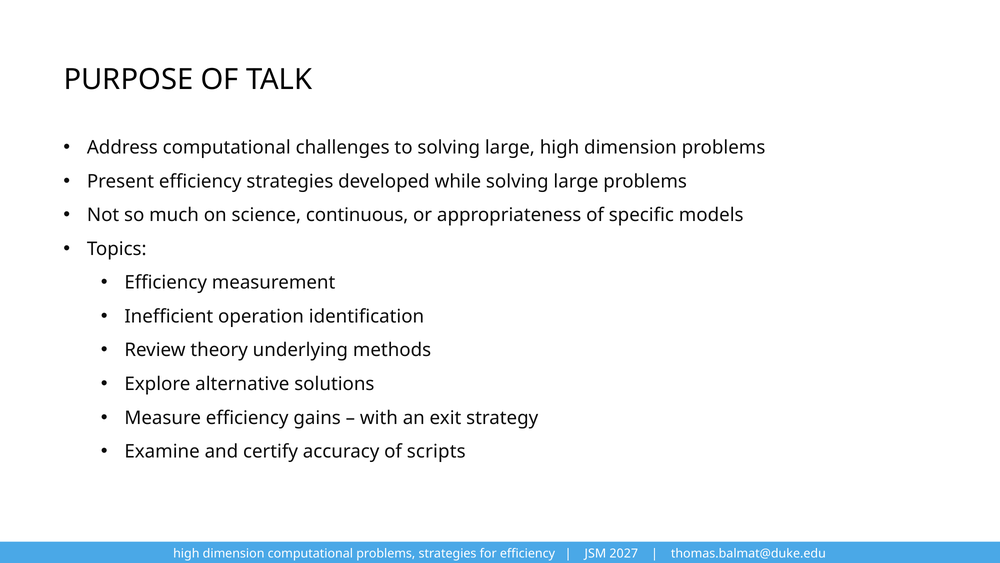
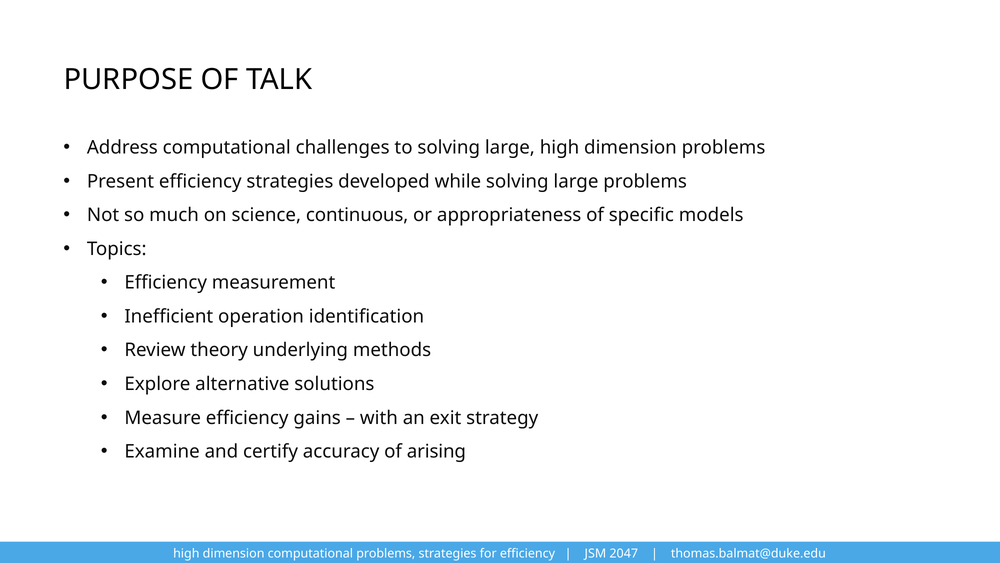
scripts: scripts -> arising
2027: 2027 -> 2047
